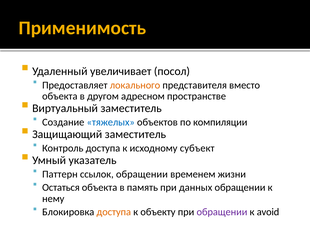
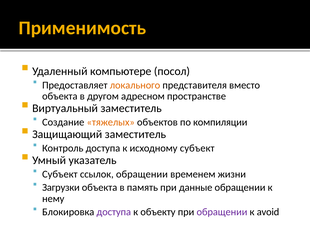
увеличивает: увеличивает -> компьютере
тяжелых colour: blue -> orange
Паттерн at (60, 174): Паттерн -> Субъект
Остаться: Остаться -> Загрузки
данных: данных -> данные
доступа at (114, 212) colour: orange -> purple
